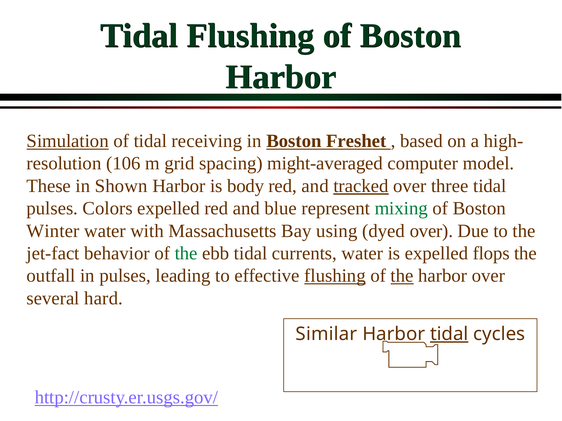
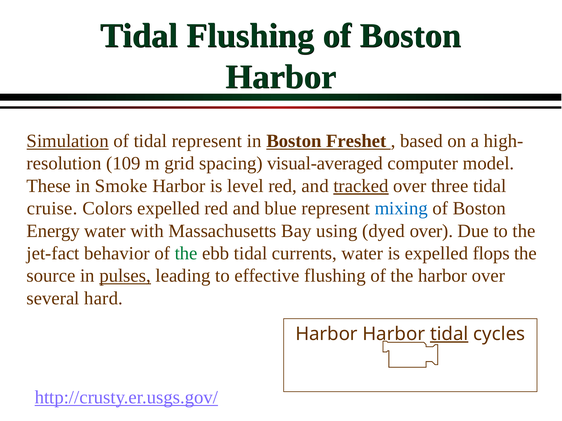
tidal receiving: receiving -> represent
106: 106 -> 109
might-averaged: might-averaged -> visual-averaged
Shown: Shown -> Smoke
body: body -> level
pulses at (52, 209): pulses -> cruise
mixing colour: green -> blue
Winter: Winter -> Energy
outfall: outfall -> source
pulses at (125, 276) underline: none -> present
flushing at (335, 276) underline: present -> none
the at (402, 276) underline: present -> none
Similar at (326, 334): Similar -> Harbor
